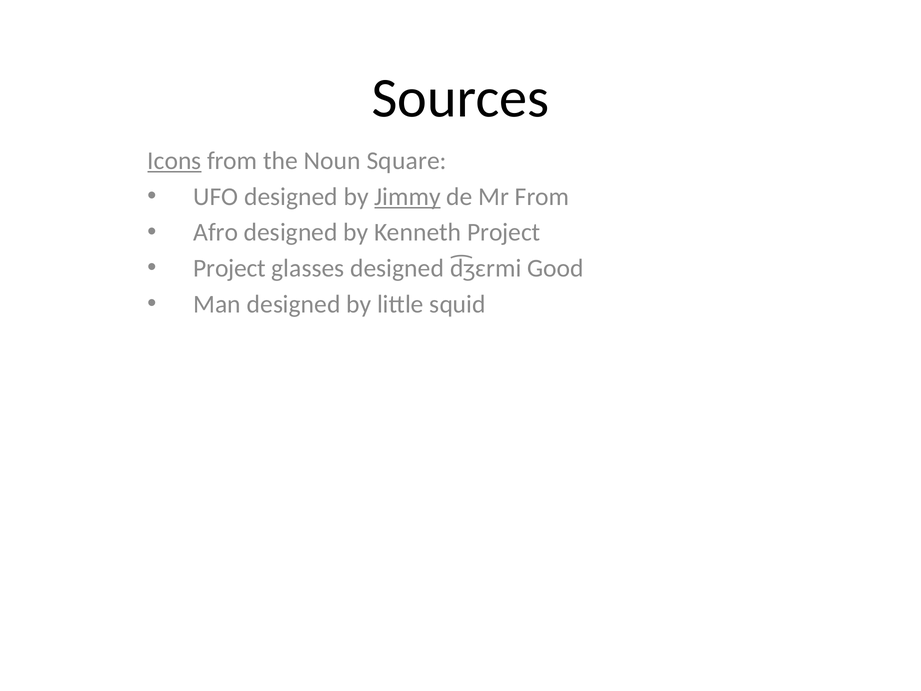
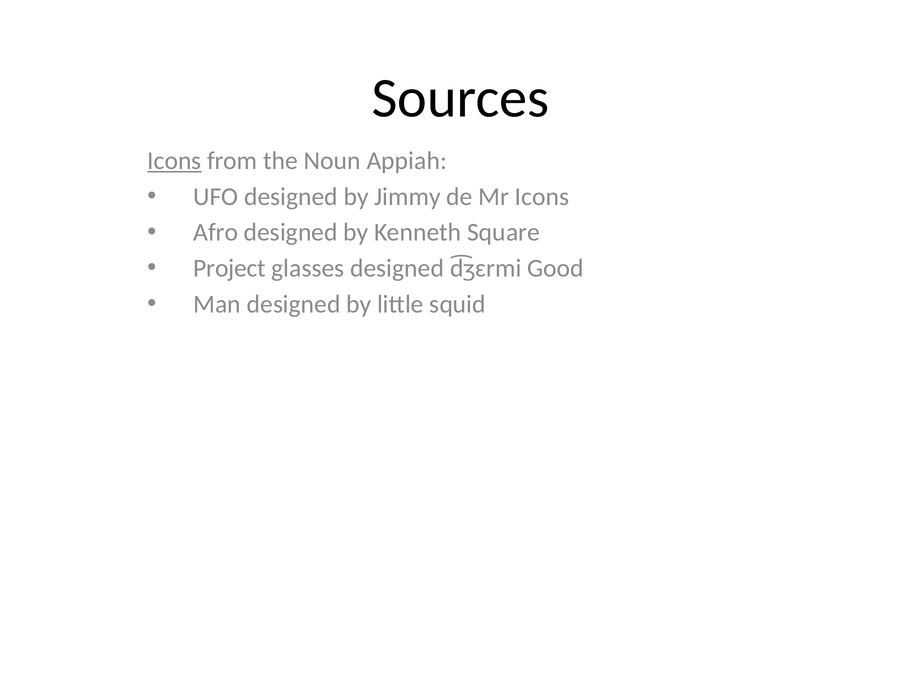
Square: Square -> Appiah
Jimmy underline: present -> none
Mr From: From -> Icons
Kenneth Project: Project -> Square
